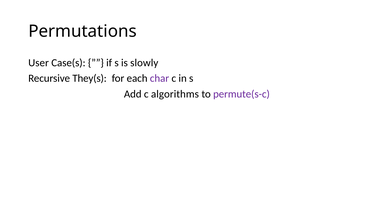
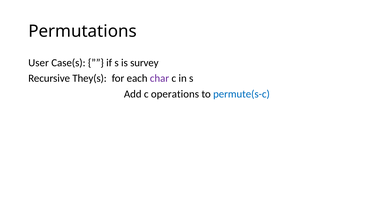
slowly: slowly -> survey
algorithms: algorithms -> operations
permute(s-c colour: purple -> blue
